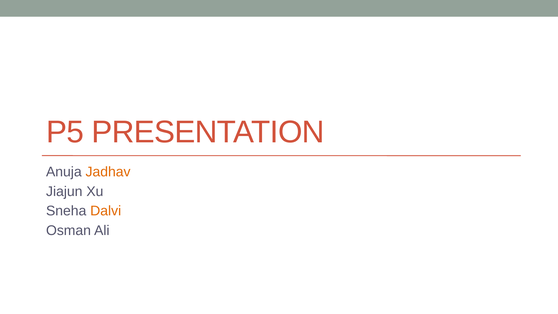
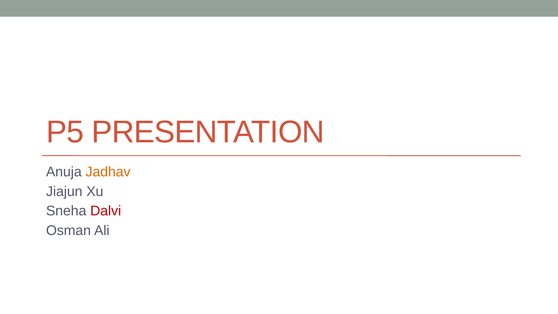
Dalvi colour: orange -> red
